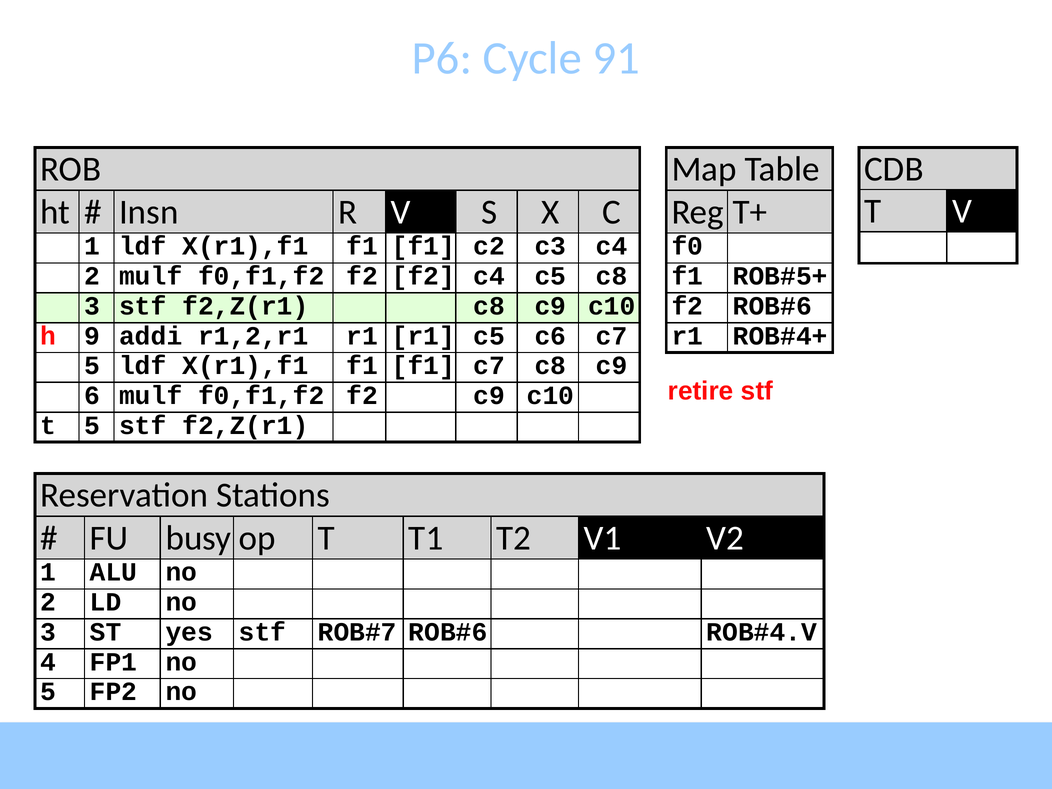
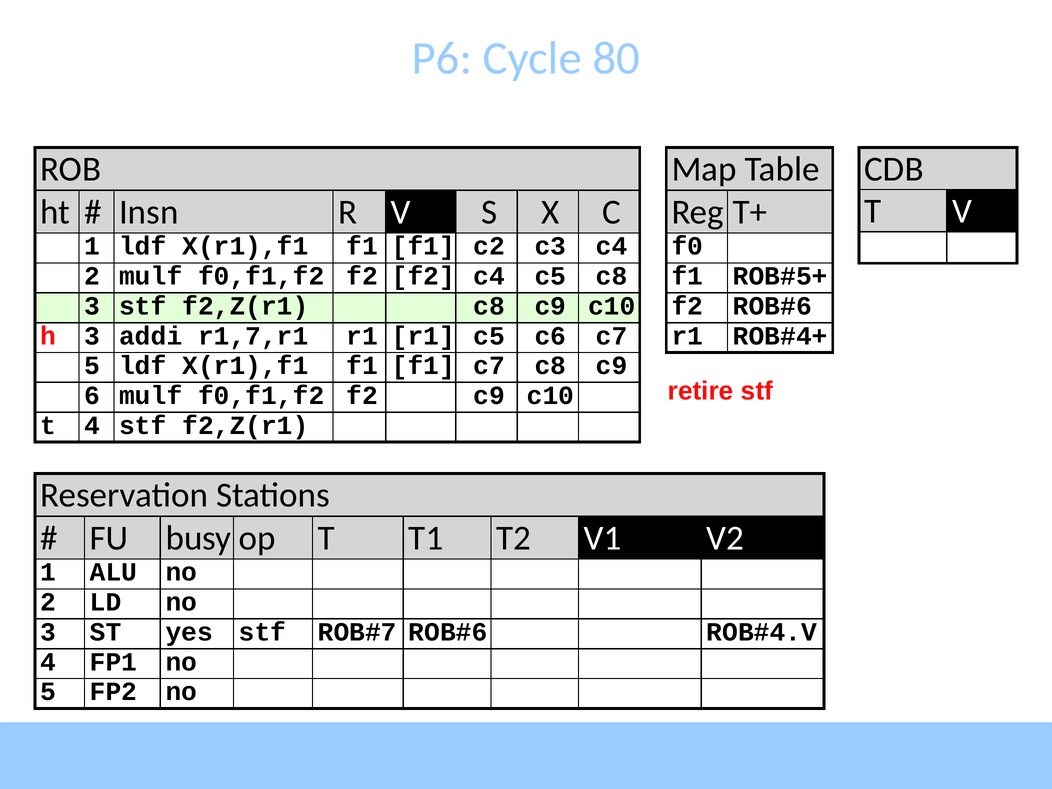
91: 91 -> 80
h 9: 9 -> 3
r1,2,r1: r1,2,r1 -> r1,7,r1
t 5: 5 -> 4
